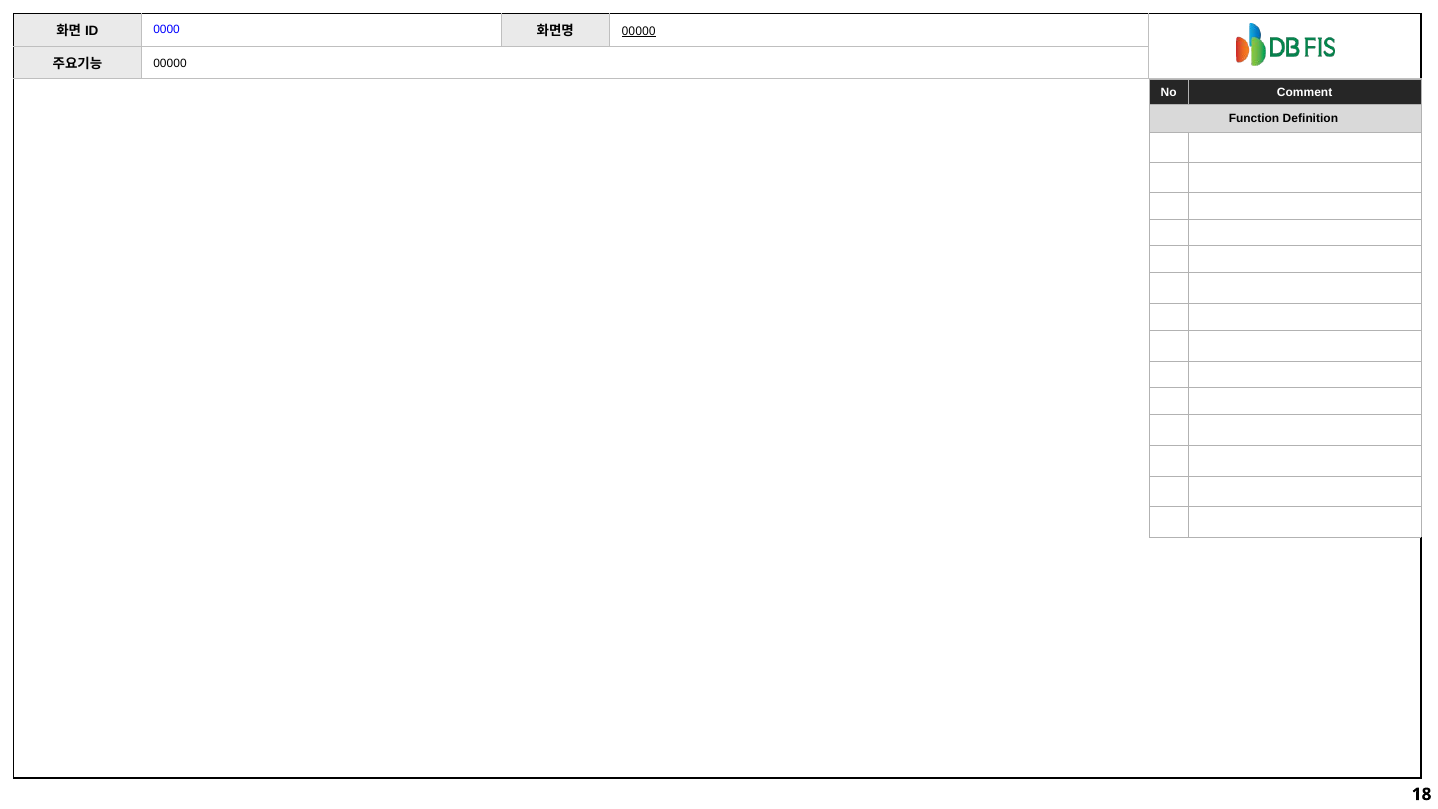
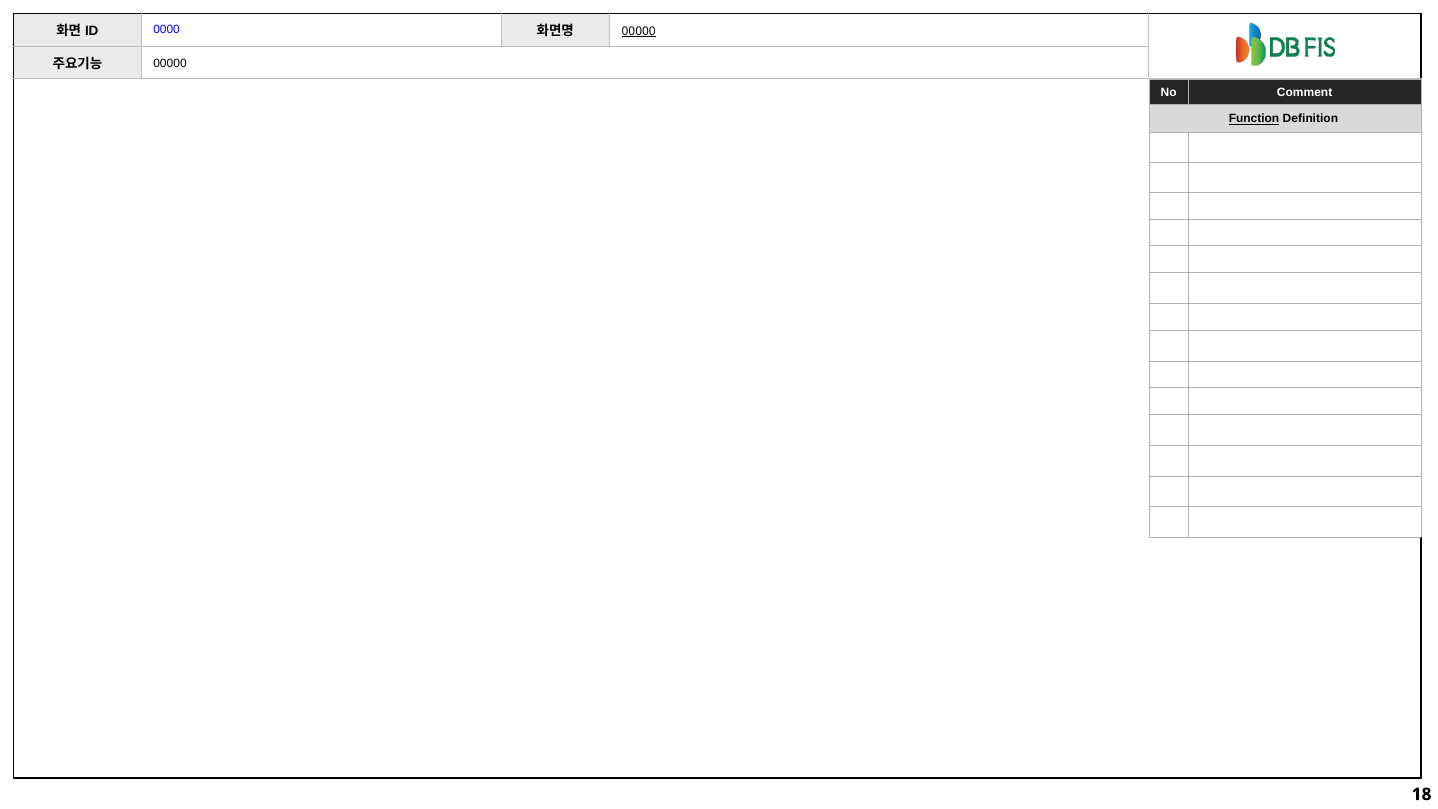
Function underline: none -> present
